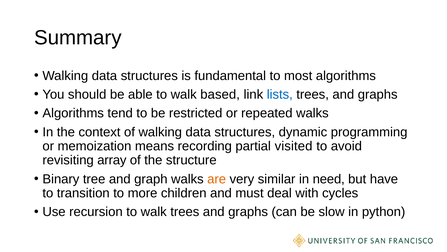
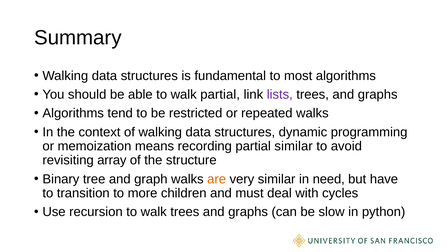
walk based: based -> partial
lists colour: blue -> purple
partial visited: visited -> similar
